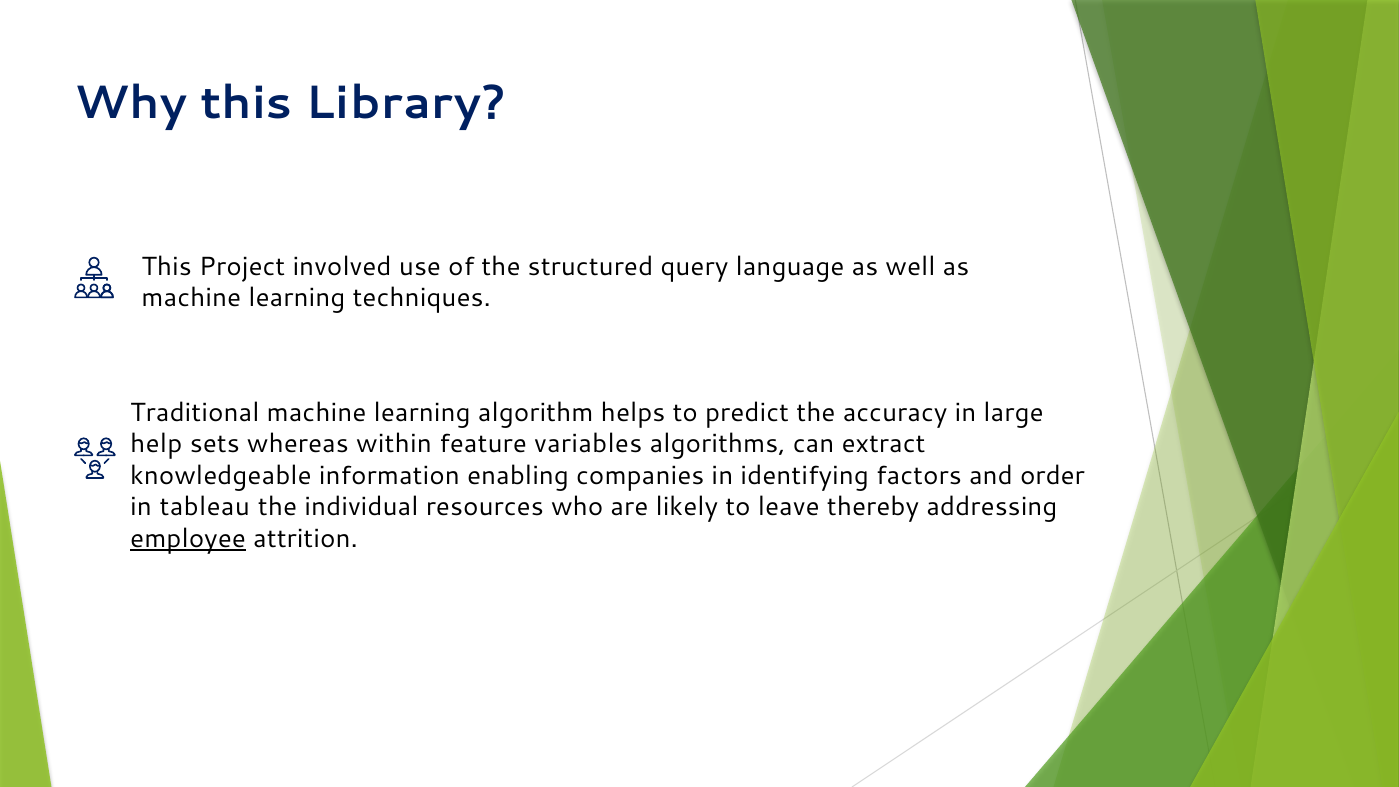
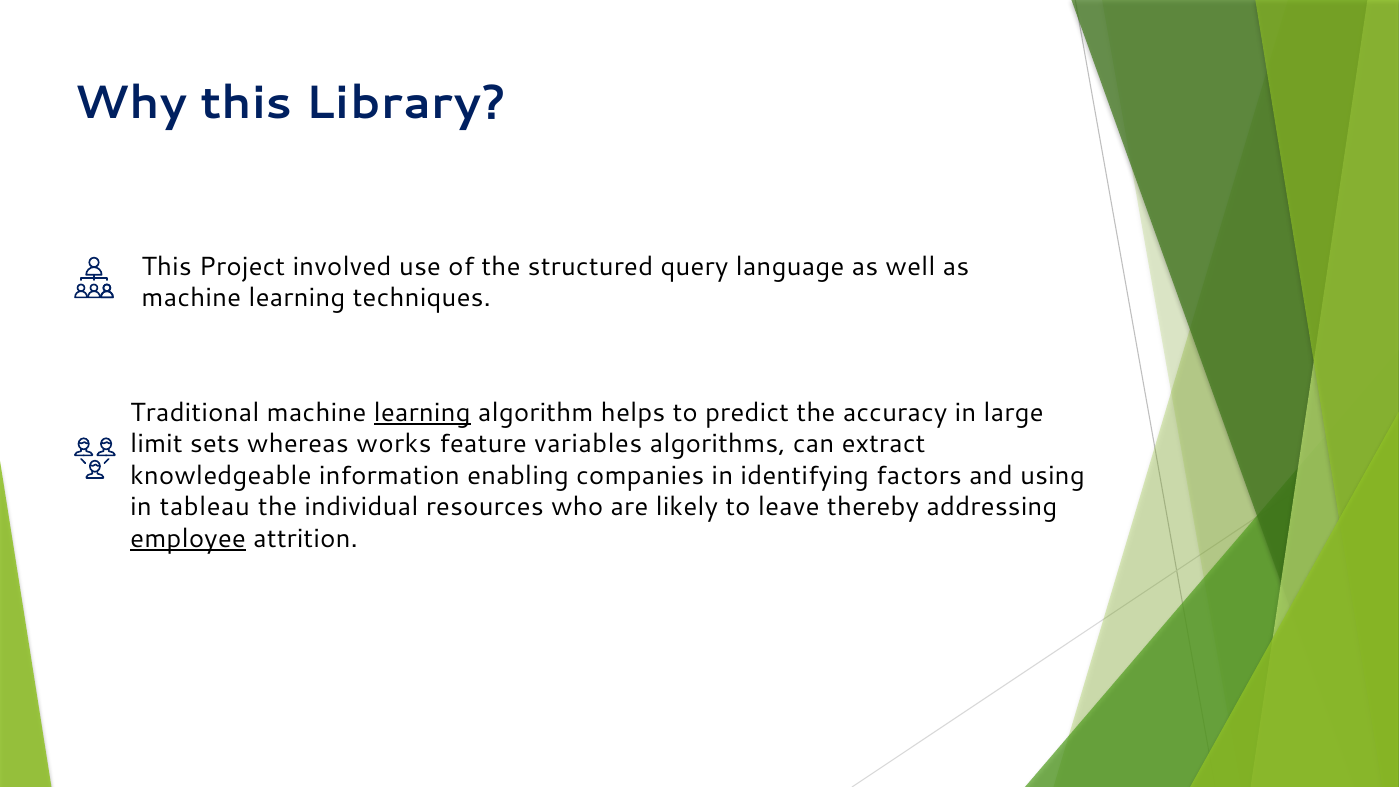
learning at (422, 413) underline: none -> present
help: help -> limit
within: within -> works
order: order -> using
